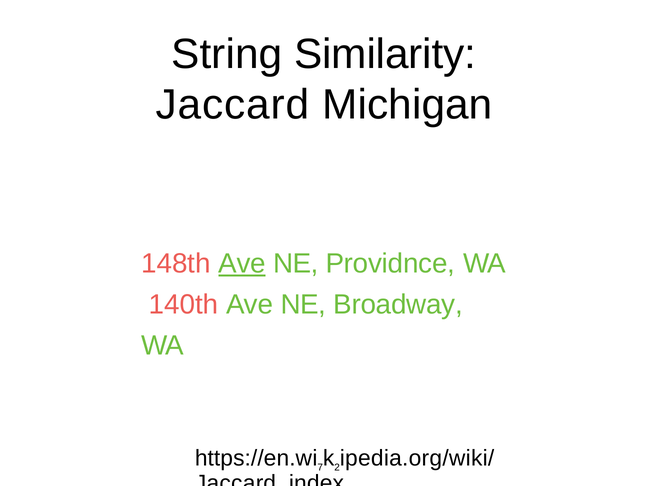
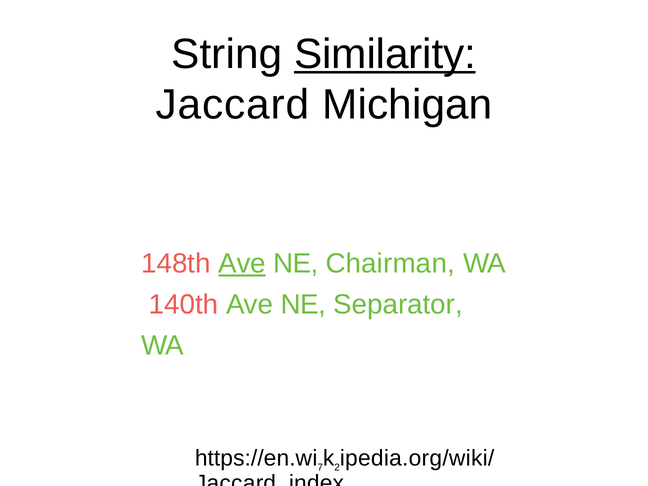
Similarity underline: none -> present
Providnce: Providnce -> Chairman
Broadway: Broadway -> Separator
